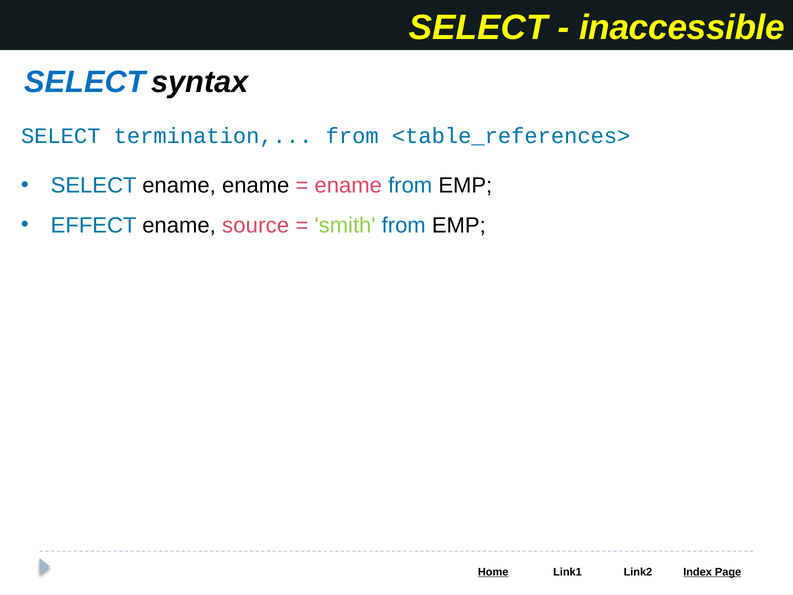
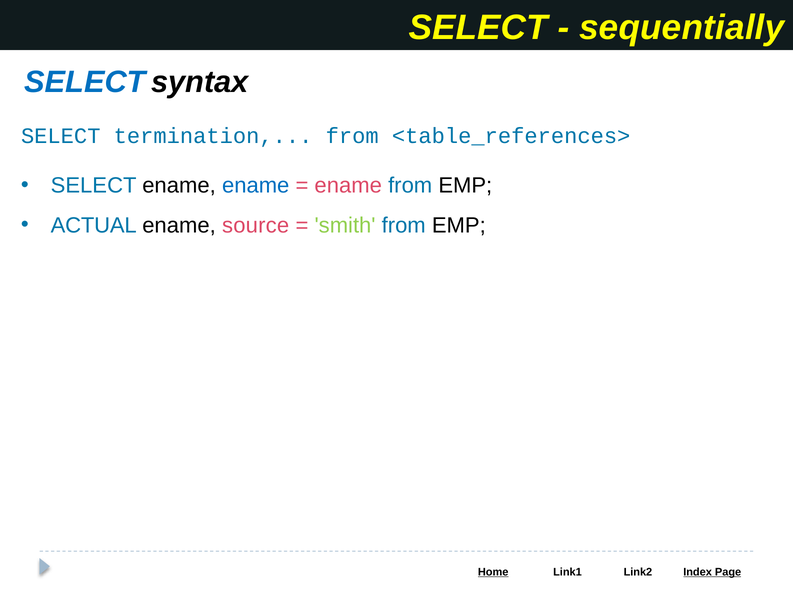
inaccessible: inaccessible -> sequentially
ename at (256, 185) colour: black -> blue
EFFECT: EFFECT -> ACTUAL
